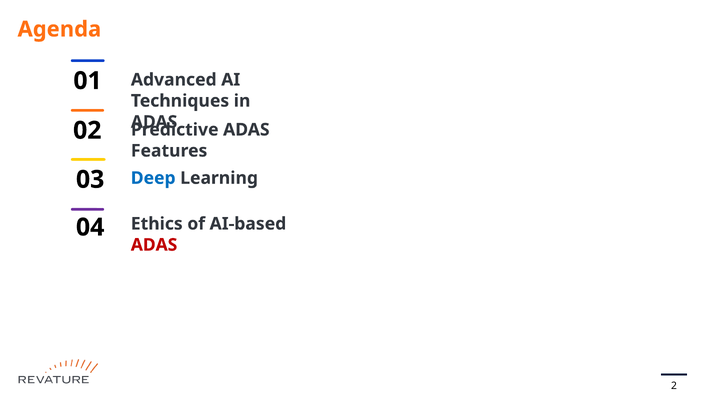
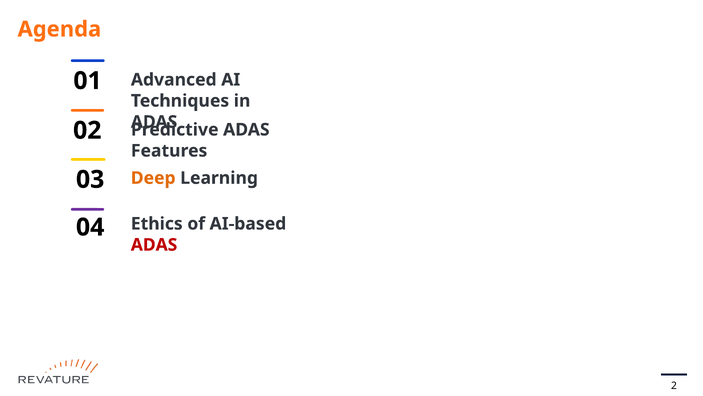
Deep colour: blue -> orange
